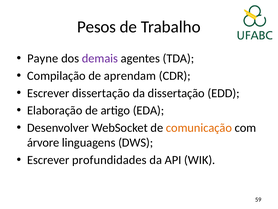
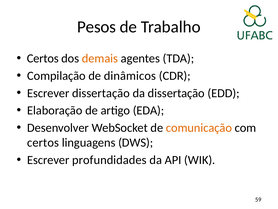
Payne at (43, 58): Payne -> Certos
demais colour: purple -> orange
aprendam: aprendam -> dinâmicos
árvore at (43, 142): árvore -> certos
